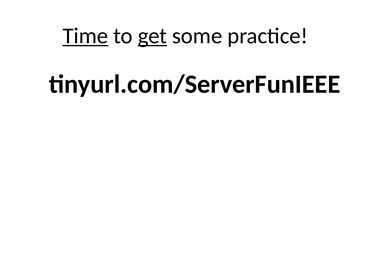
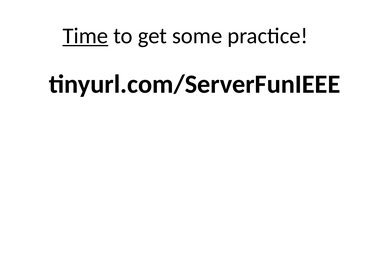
get underline: present -> none
